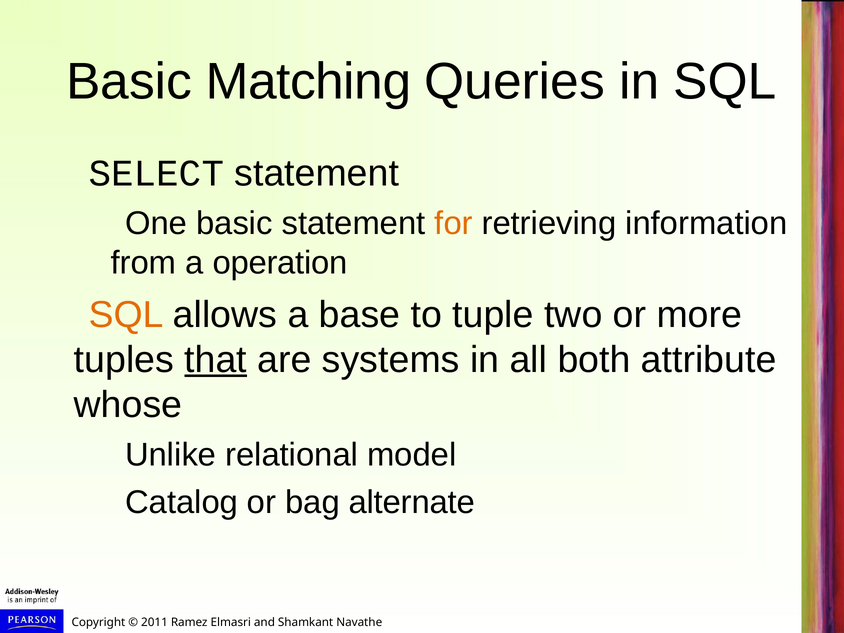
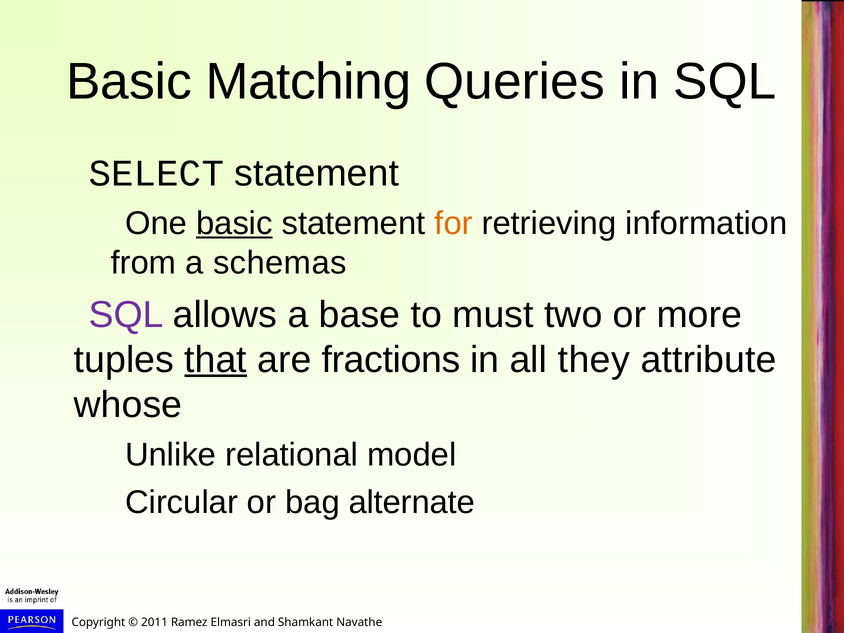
basic at (234, 223) underline: none -> present
operation: operation -> schemas
SQL at (126, 315) colour: orange -> purple
tuple: tuple -> must
systems: systems -> fractions
both: both -> they
Catalog: Catalog -> Circular
